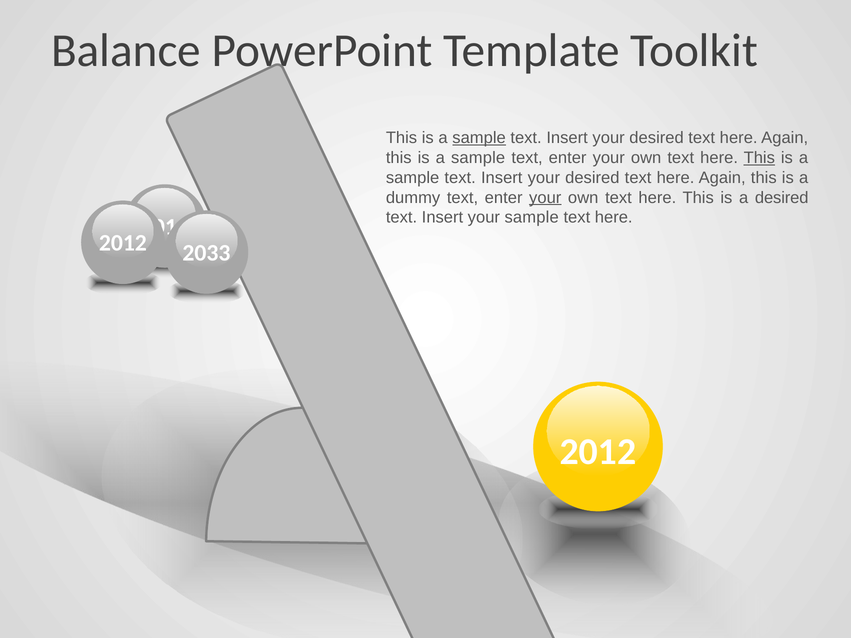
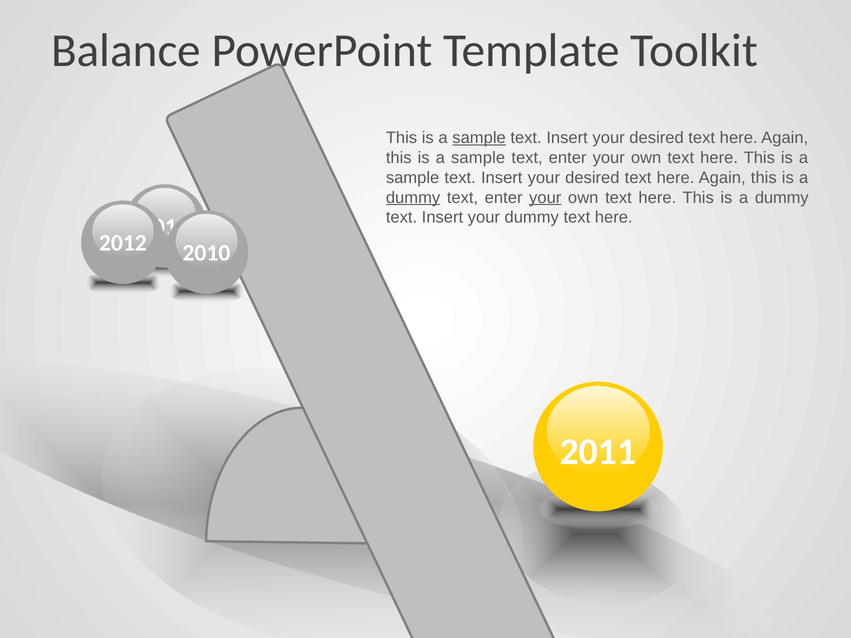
This at (759, 158) underline: present -> none
dummy at (413, 198) underline: none -> present
desired at (782, 198): desired -> dummy
your sample: sample -> dummy
2033: 2033 -> 2010
2012 at (598, 452): 2012 -> 2011
